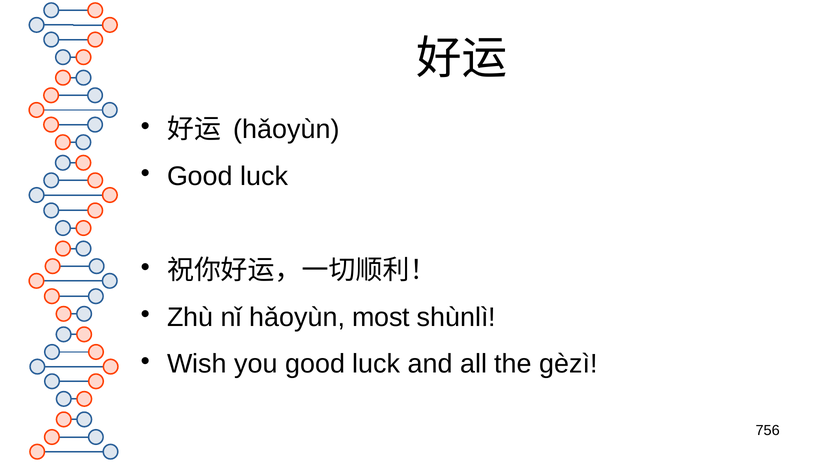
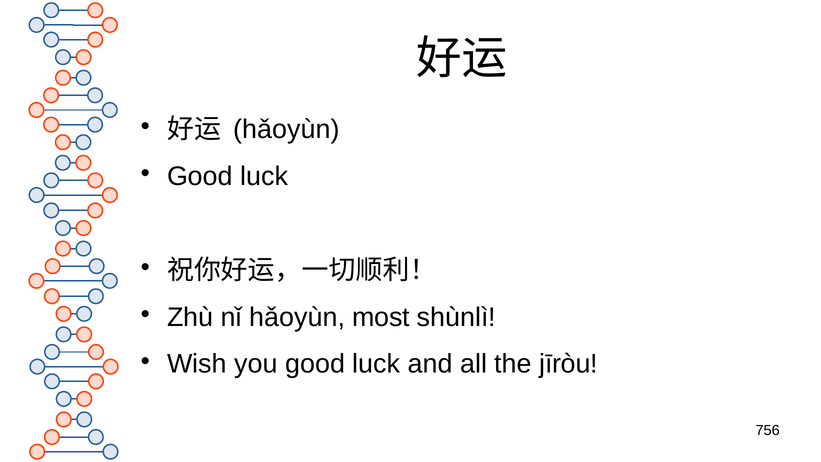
gèzì: gèzì -> jīròu
